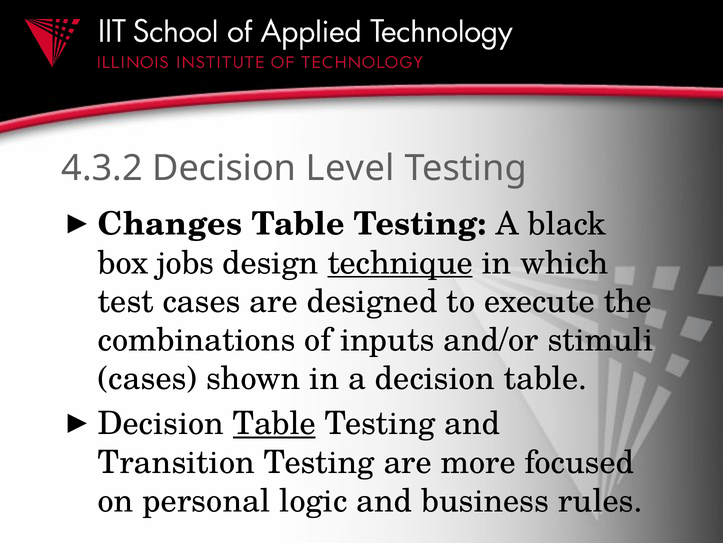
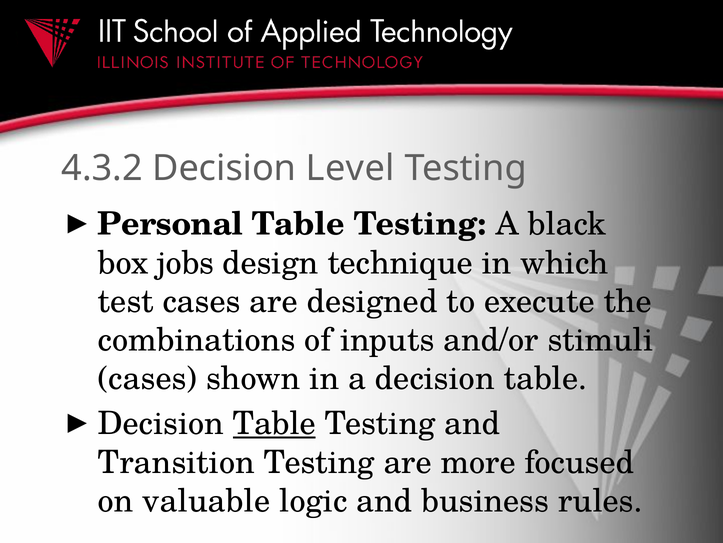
Changes: Changes -> Personal
technique underline: present -> none
personal: personal -> valuable
